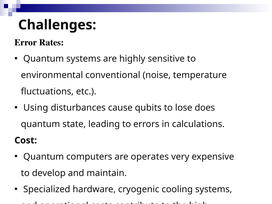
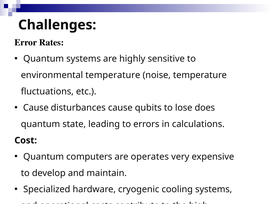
environmental conventional: conventional -> temperature
Using at (36, 108): Using -> Cause
